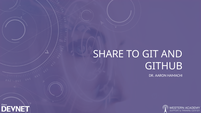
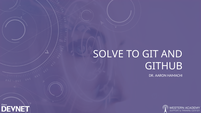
SHARE: SHARE -> SOLVE
